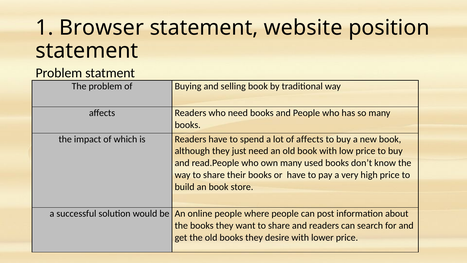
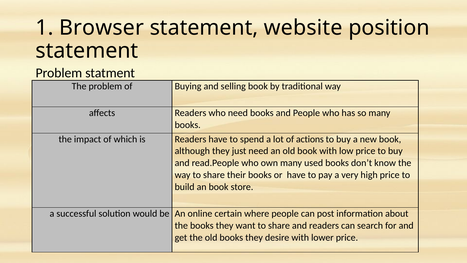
of affects: affects -> actions
online people: people -> certain
